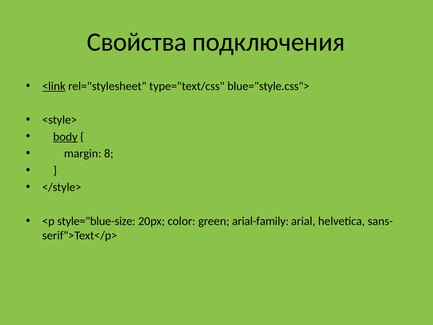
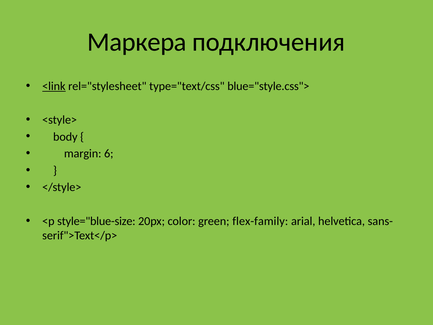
Свойства: Свойства -> Маркера
body underline: present -> none
8: 8 -> 6
arial-family: arial-family -> flex-family
